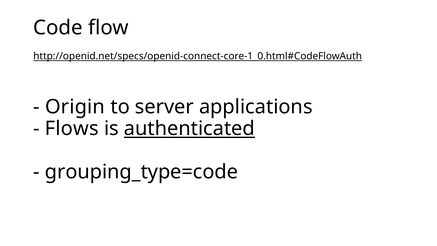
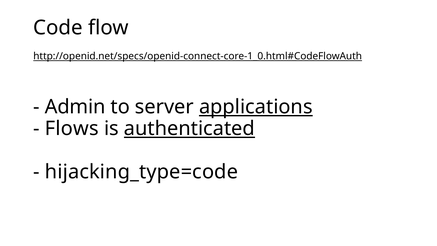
Origin: Origin -> Admin
applications underline: none -> present
grouping_type=code: grouping_type=code -> hijacking_type=code
